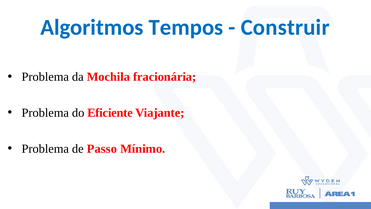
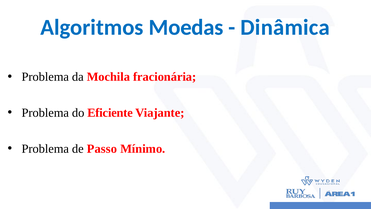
Tempos: Tempos -> Moedas
Construir: Construir -> Dinâmica
